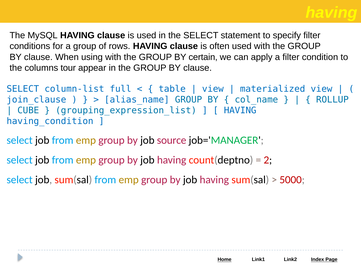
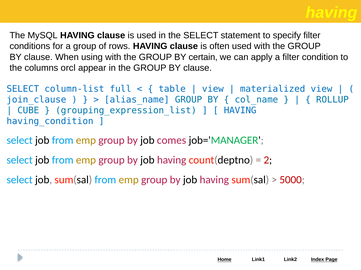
tour: tour -> orcl
source: source -> comes
